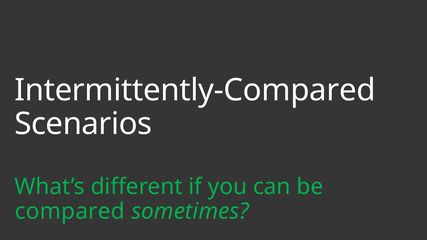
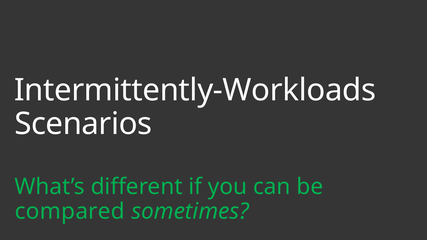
Intermittently-Compared: Intermittently-Compared -> Intermittently-Workloads
